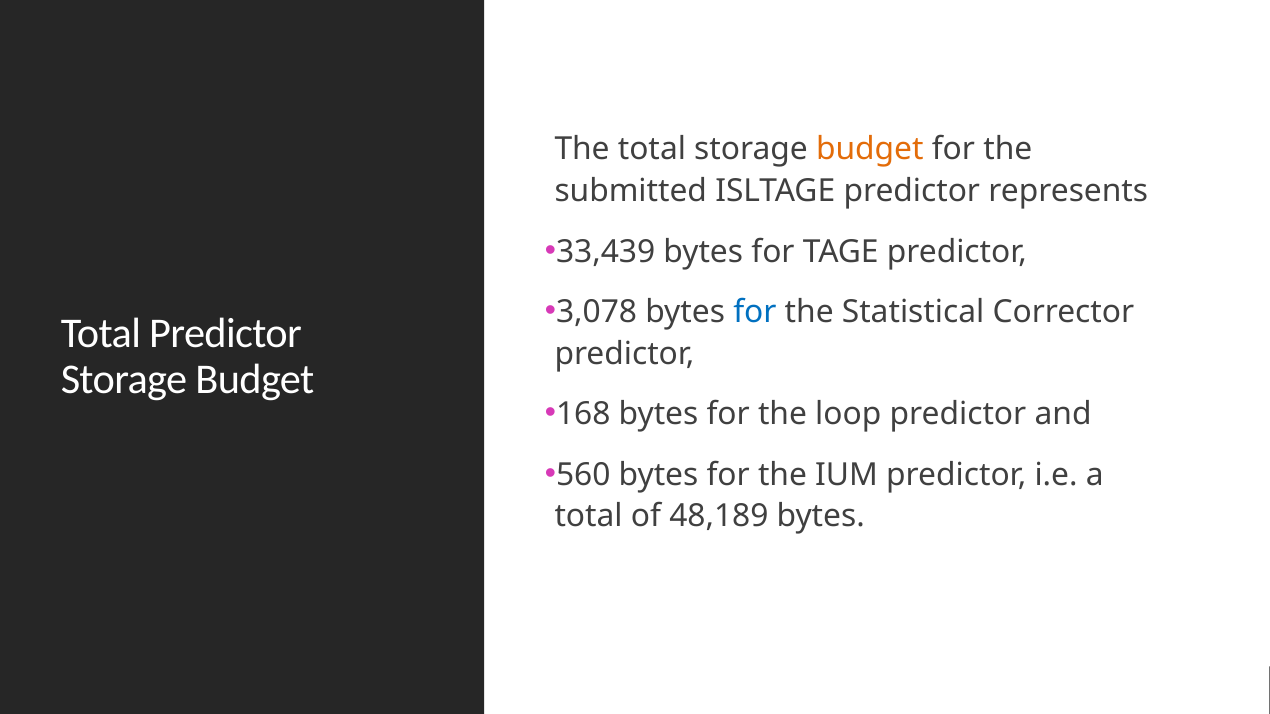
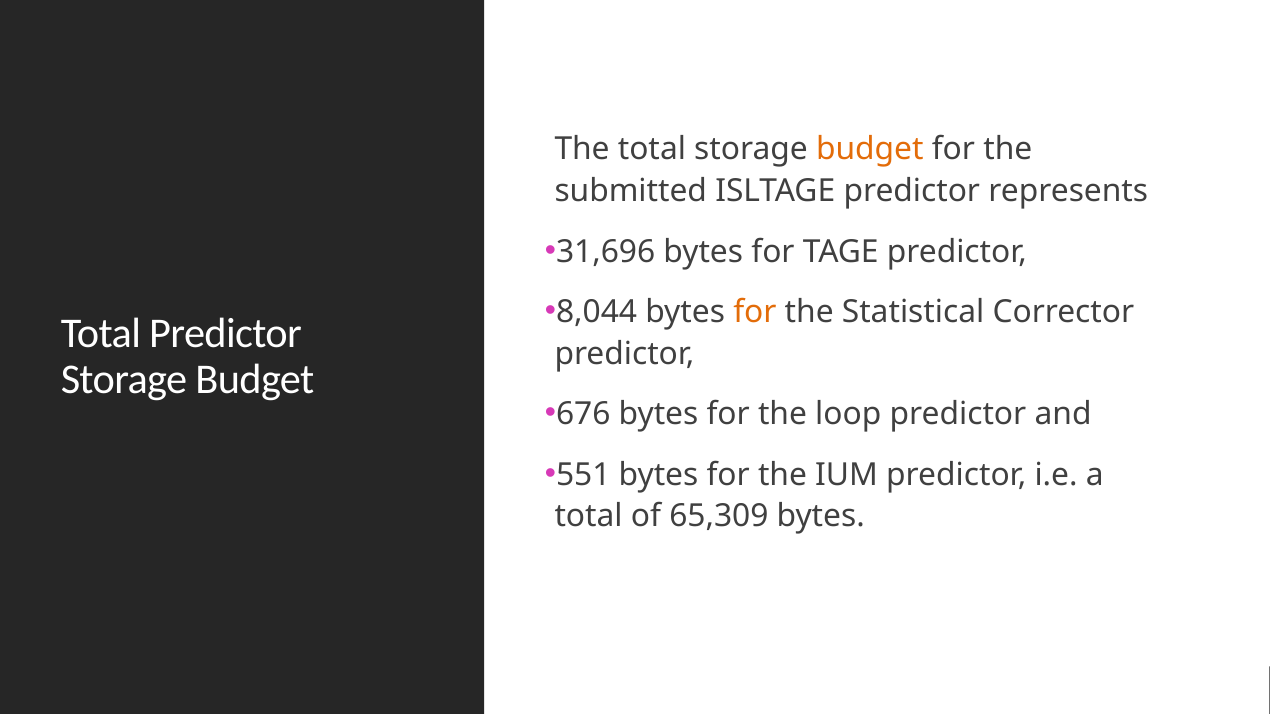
33,439: 33,439 -> 31,696
3,078: 3,078 -> 8,044
for at (755, 312) colour: blue -> orange
168: 168 -> 676
560: 560 -> 551
48,189: 48,189 -> 65,309
